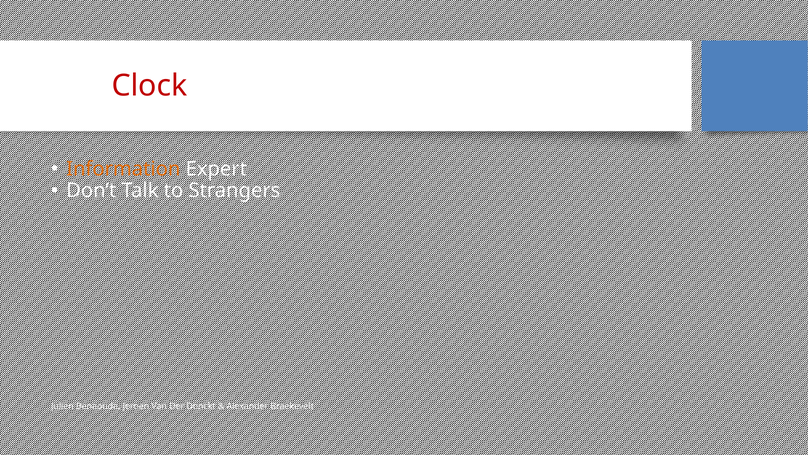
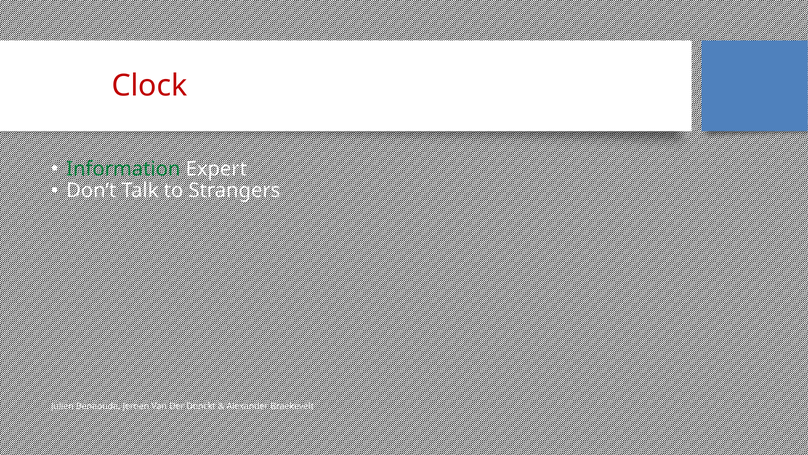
Information colour: orange -> green
